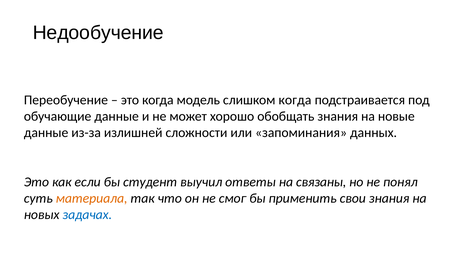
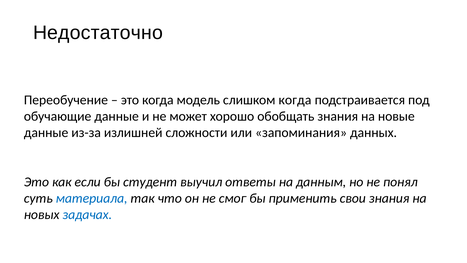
Недообучение: Недообучение -> Недостаточно
связаны: связаны -> данным
материала colour: orange -> blue
